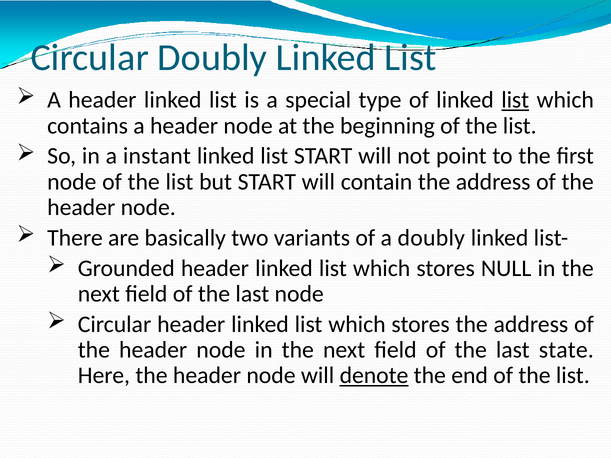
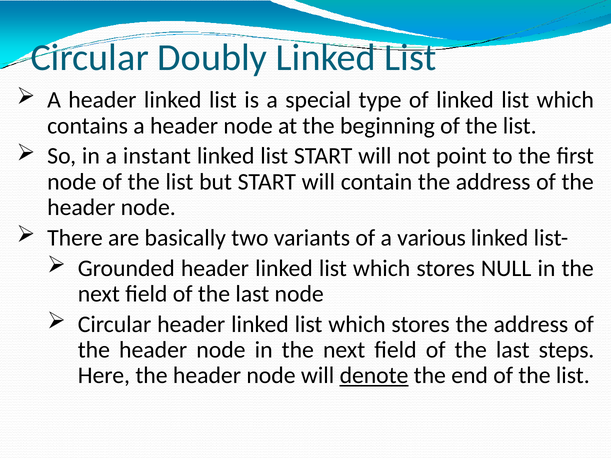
list at (515, 100) underline: present -> none
a doubly: doubly -> various
state: state -> steps
